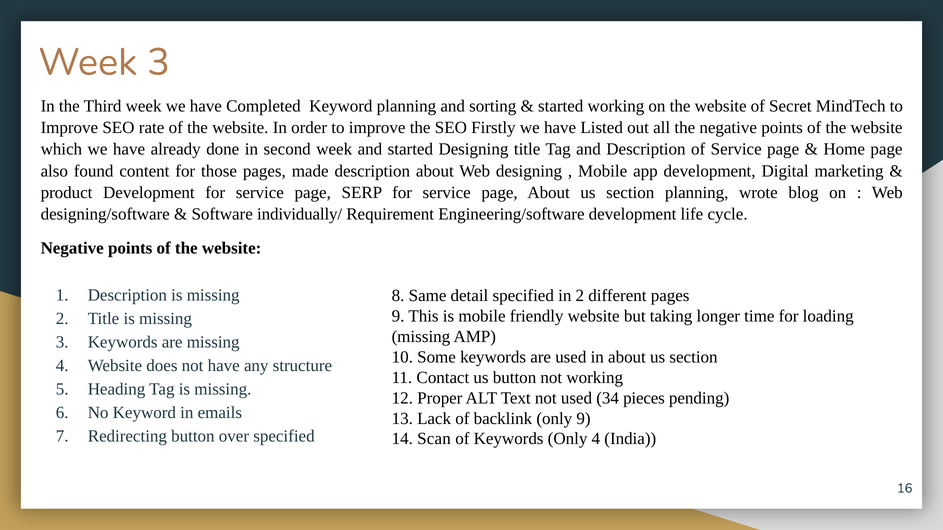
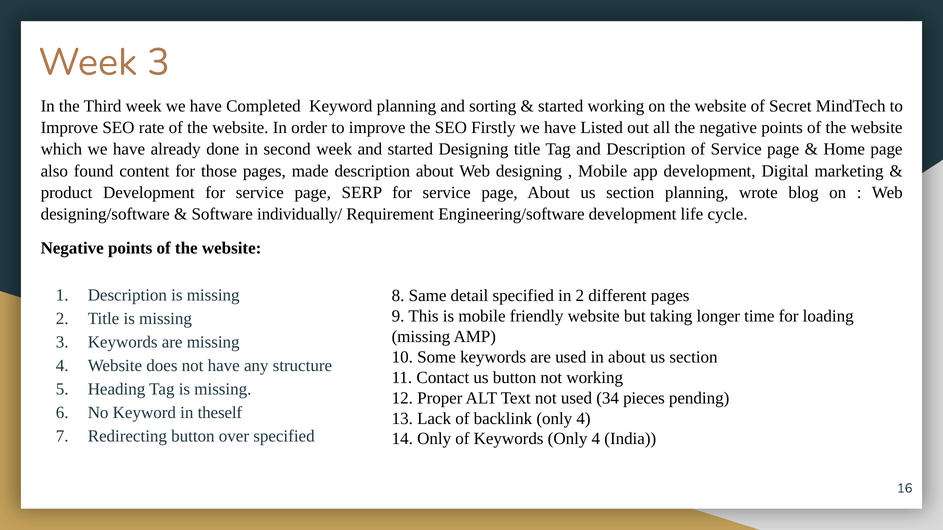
emails: emails -> theself
backlink only 9: 9 -> 4
14 Scan: Scan -> Only
